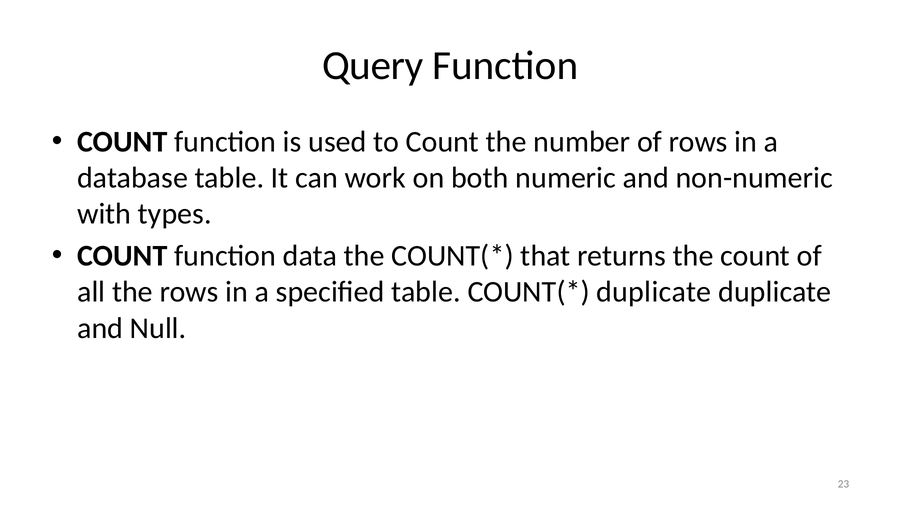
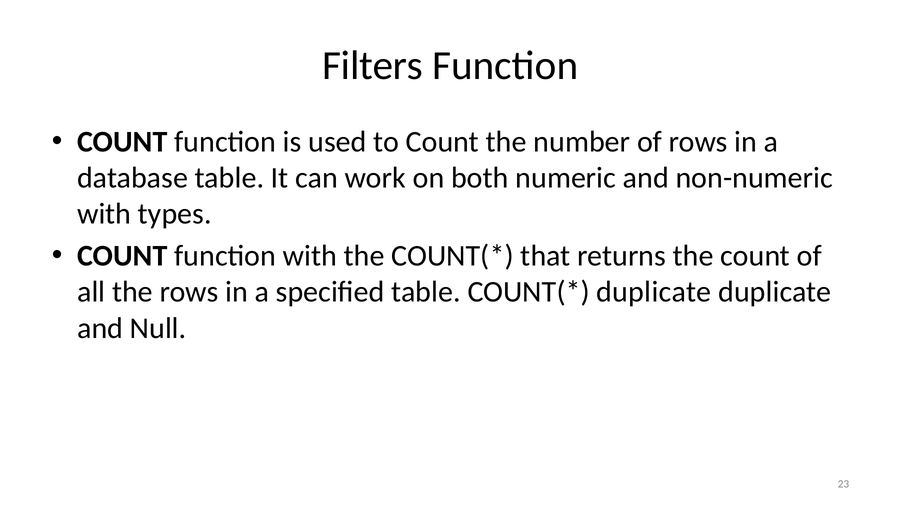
Query: Query -> Filters
function data: data -> with
